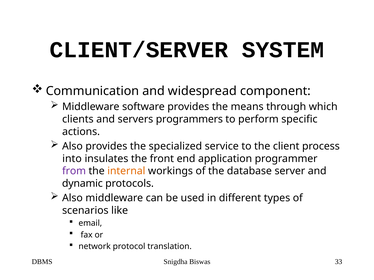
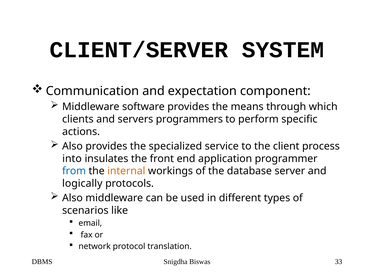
widespread: widespread -> expectation
from colour: purple -> blue
dynamic: dynamic -> logically
